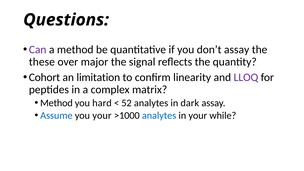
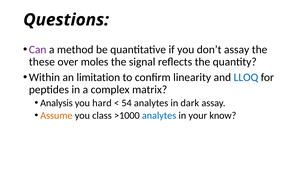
major: major -> moles
Cohort: Cohort -> Within
LLOQ colour: purple -> blue
Method at (56, 103): Method -> Analysis
52: 52 -> 54
Assume colour: blue -> orange
you your: your -> class
while: while -> know
